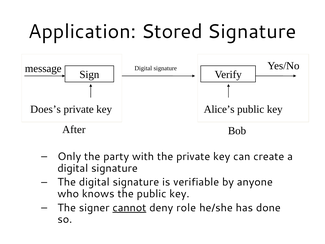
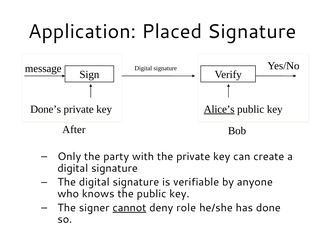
Stored: Stored -> Placed
Does’s: Does’s -> Done’s
Alice’s underline: none -> present
